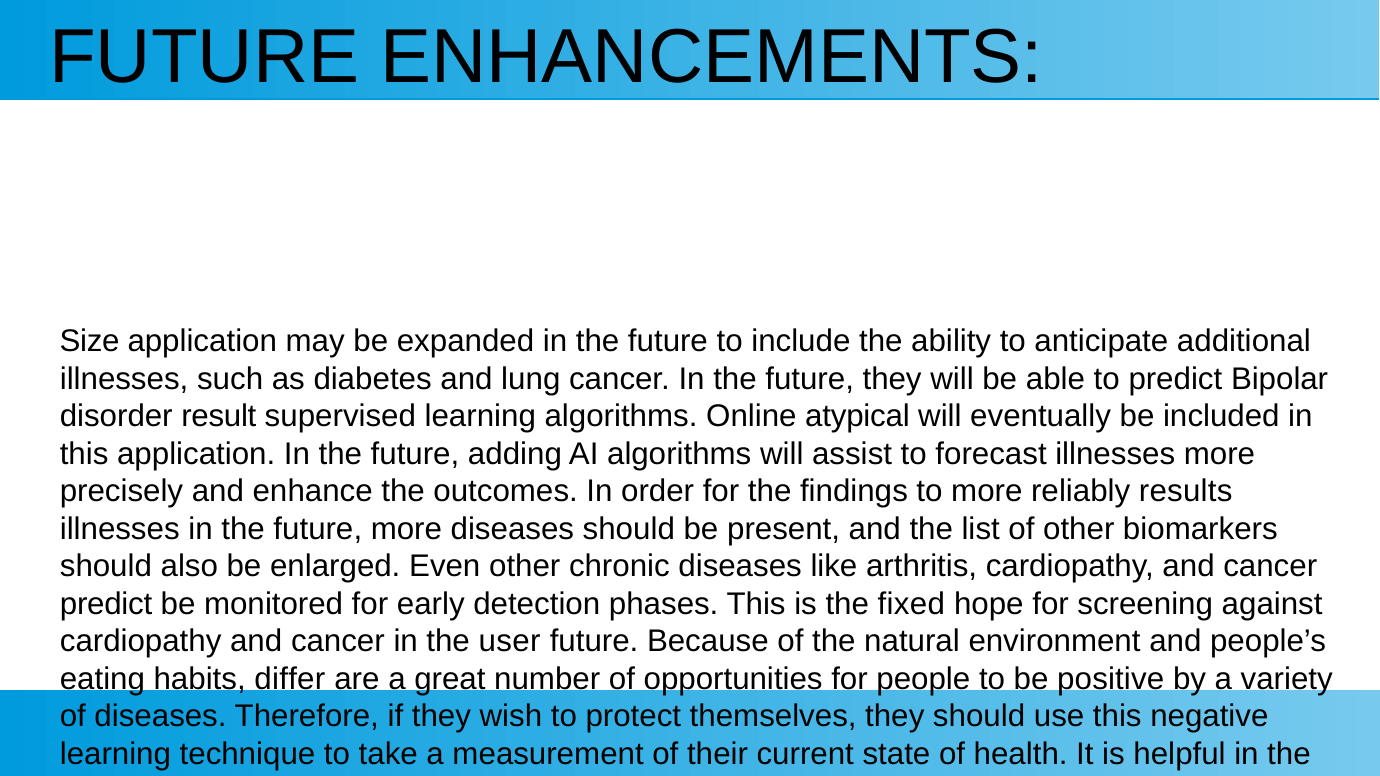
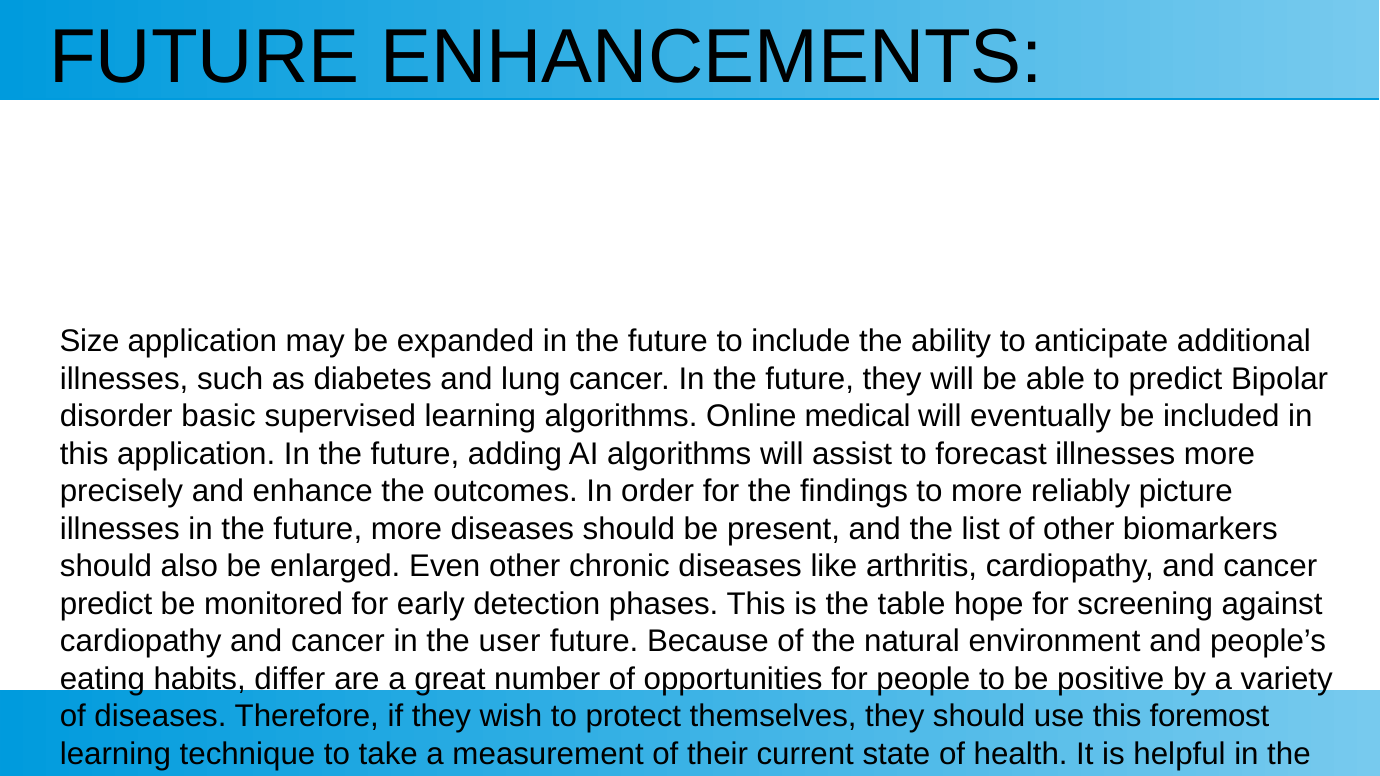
result: result -> basic
atypical: atypical -> medical
results: results -> picture
fixed: fixed -> table
negative: negative -> foremost
